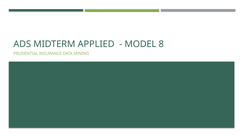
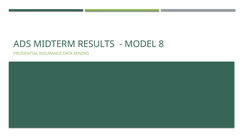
APPLIED: APPLIED -> RESULTS
